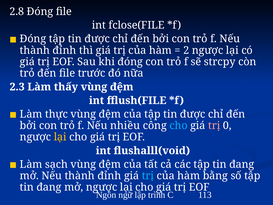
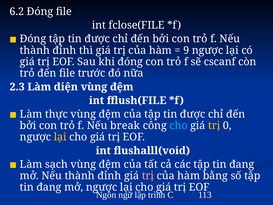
2.8: 2.8 -> 6.2
2: 2 -> 9
strcpy: strcpy -> cscanf
thấy: thấy -> diện
nhiều: nhiều -> break
trị at (214, 125) colour: pink -> yellow
trị at (148, 176) colour: light blue -> pink
